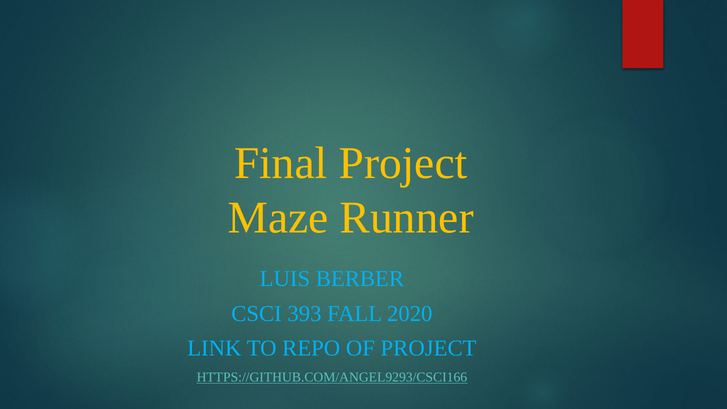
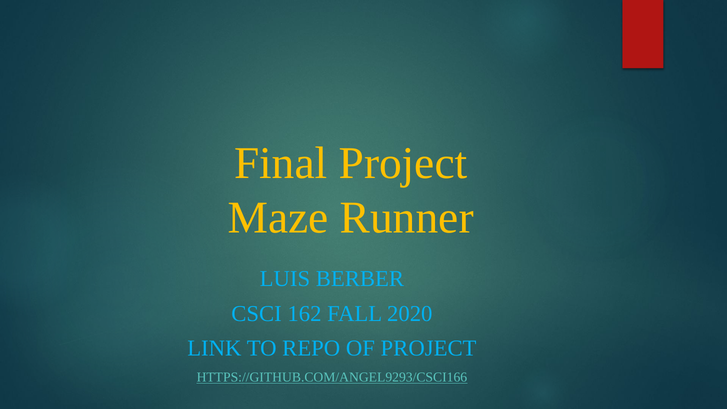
393: 393 -> 162
